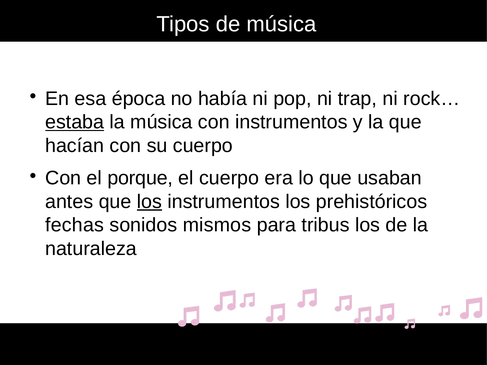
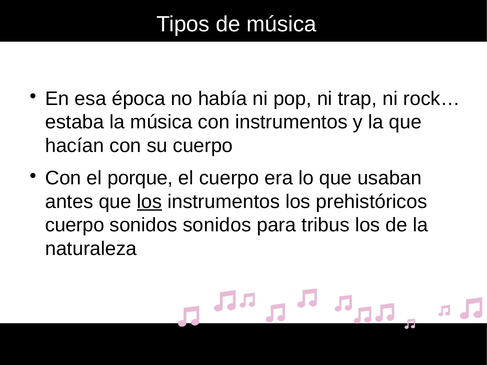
estaba underline: present -> none
fechas at (75, 225): fechas -> cuerpo
sonidos mismos: mismos -> sonidos
